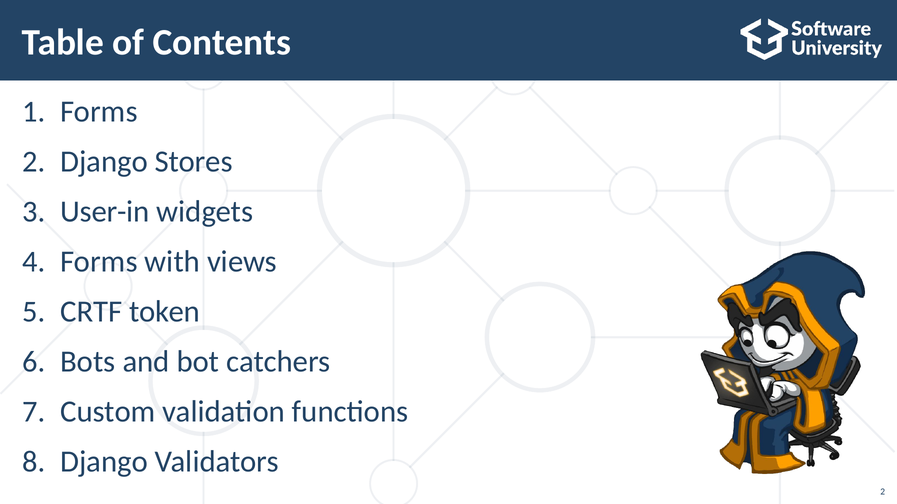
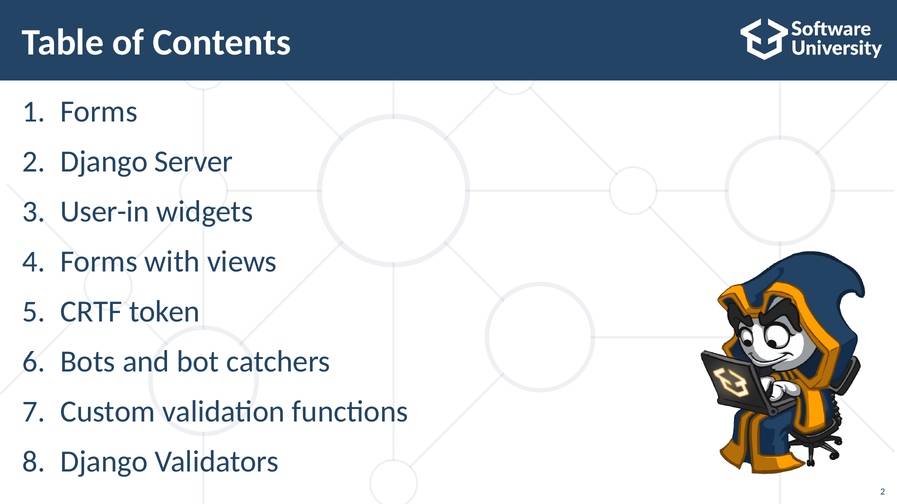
Stores: Stores -> Server
